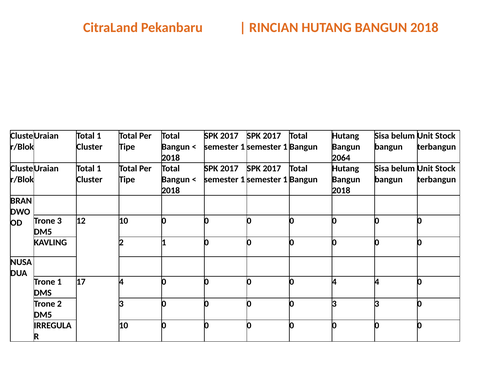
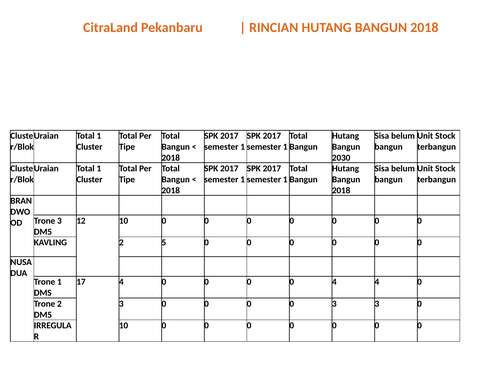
2064: 2064 -> 2030
2 1: 1 -> 5
